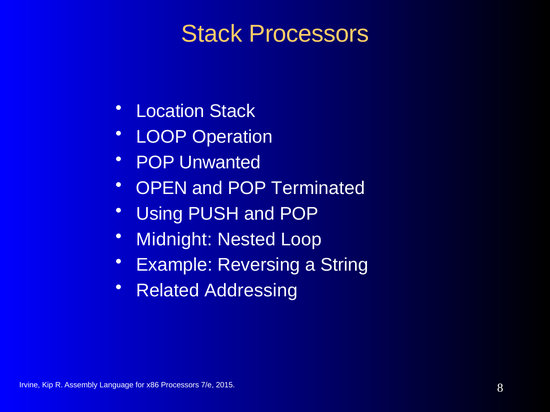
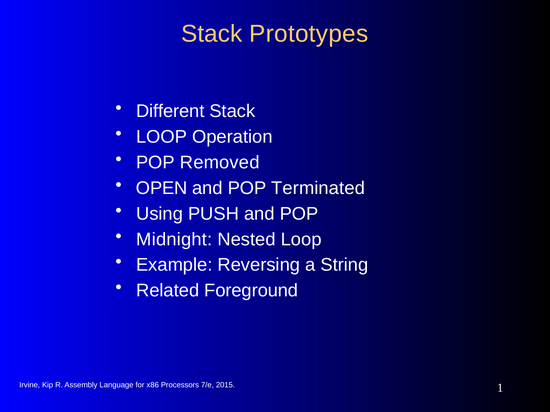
Stack Processors: Processors -> Prototypes
Location: Location -> Different
Unwanted: Unwanted -> Removed
Addressing: Addressing -> Foreground
8: 8 -> 1
